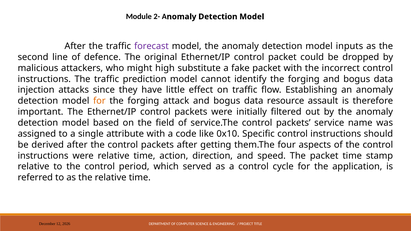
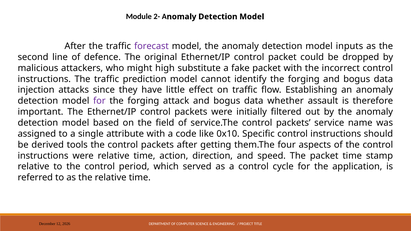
for at (99, 101) colour: orange -> purple
resource: resource -> whether
derived after: after -> tools
